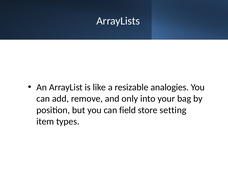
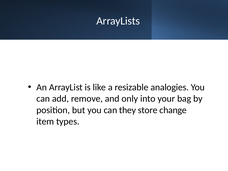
field: field -> they
setting: setting -> change
